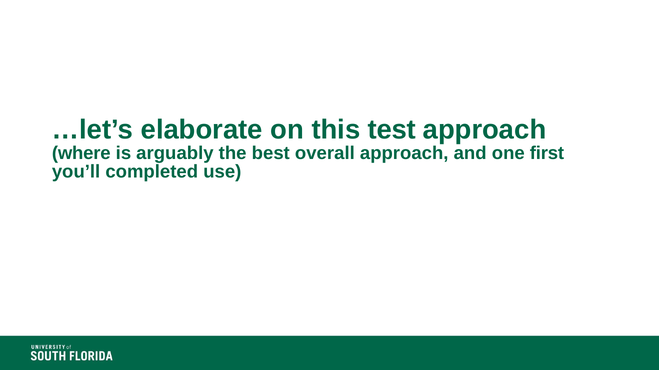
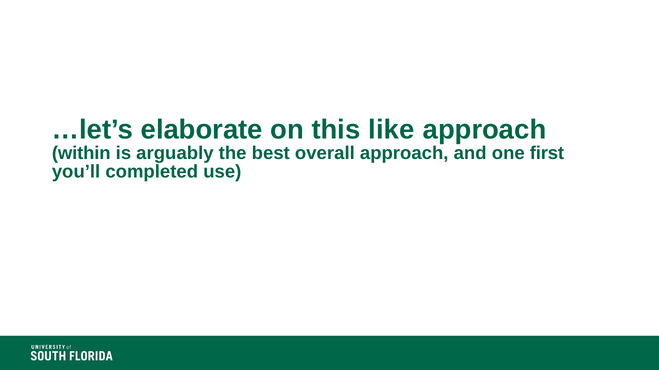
test: test -> like
where: where -> within
